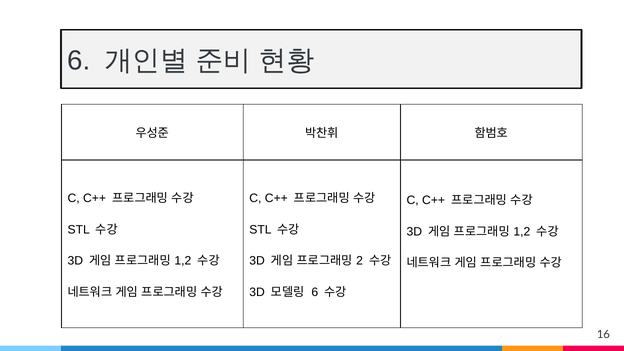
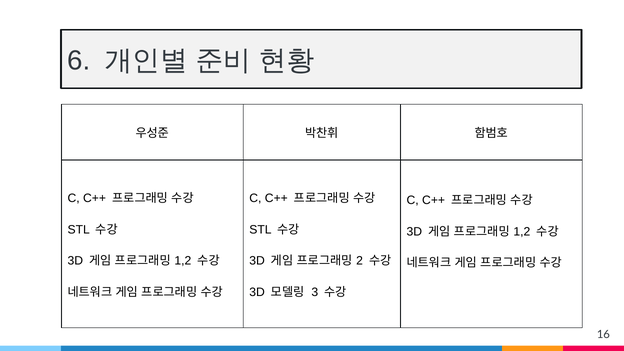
6 at (315, 292): 6 -> 3
